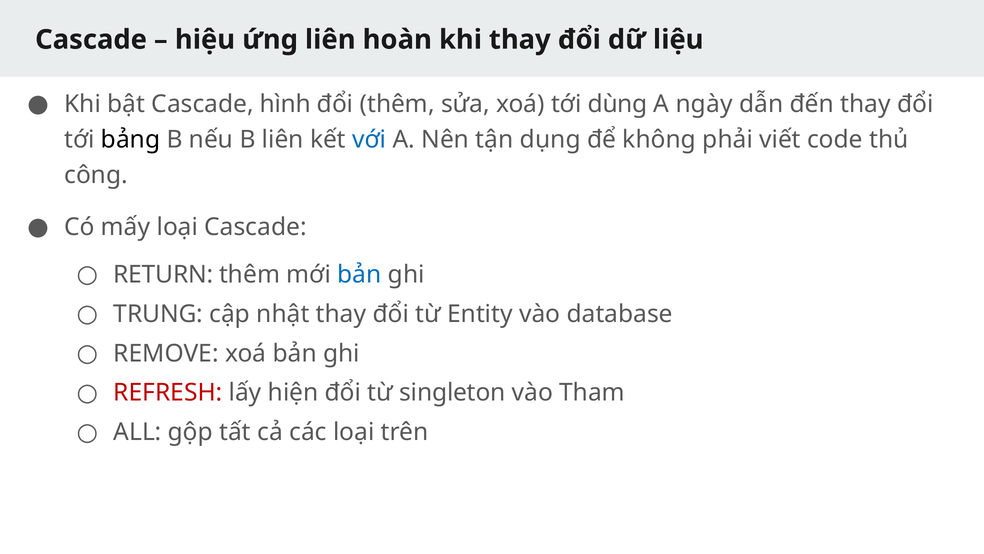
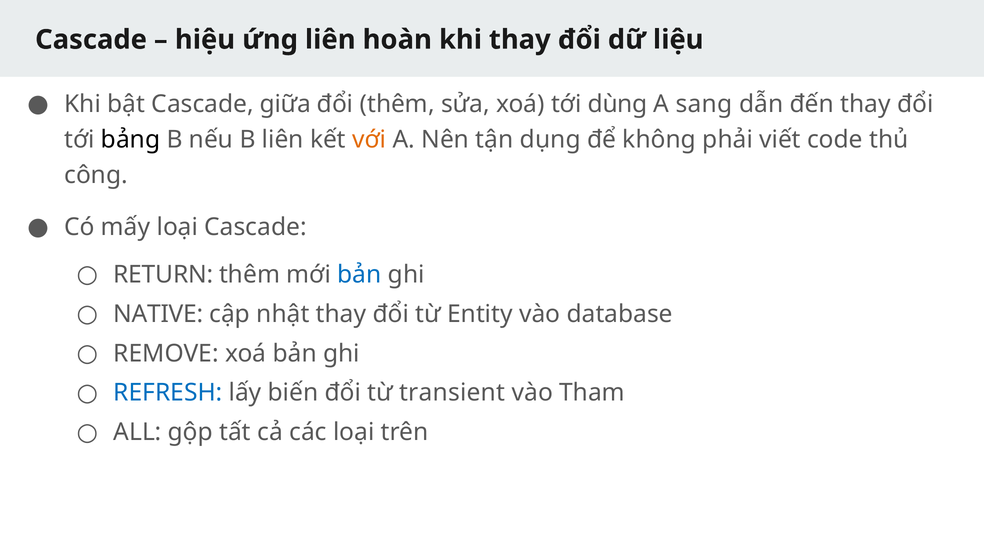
hình: hình -> giữa
ngày: ngày -> sang
với colour: blue -> orange
TRUNG: TRUNG -> NATIVE
REFRESH colour: red -> blue
hiện: hiện -> biến
singleton: singleton -> transient
